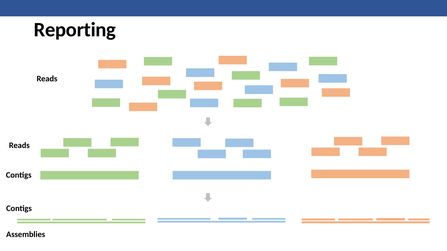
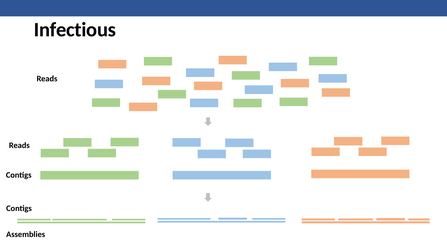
Reporting: Reporting -> Infectious
